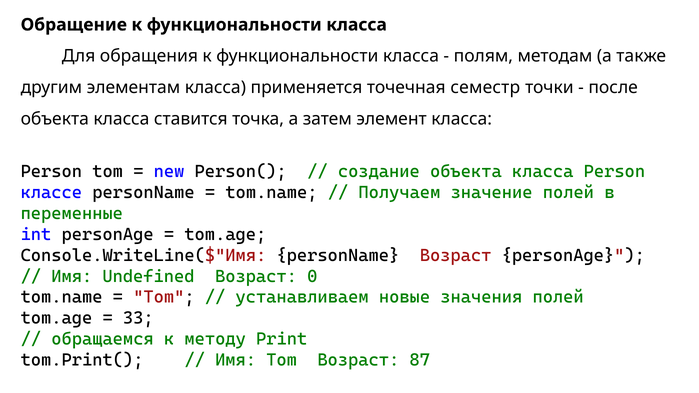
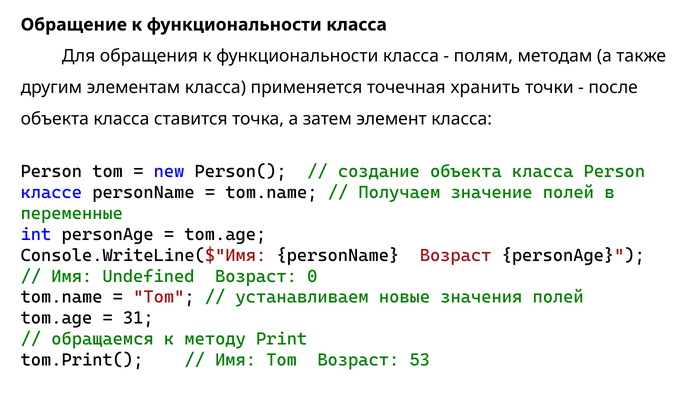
семестр: семестр -> хранить
33: 33 -> 31
87: 87 -> 53
